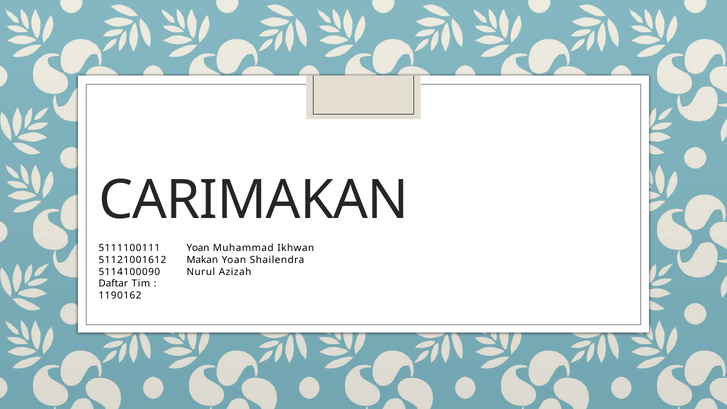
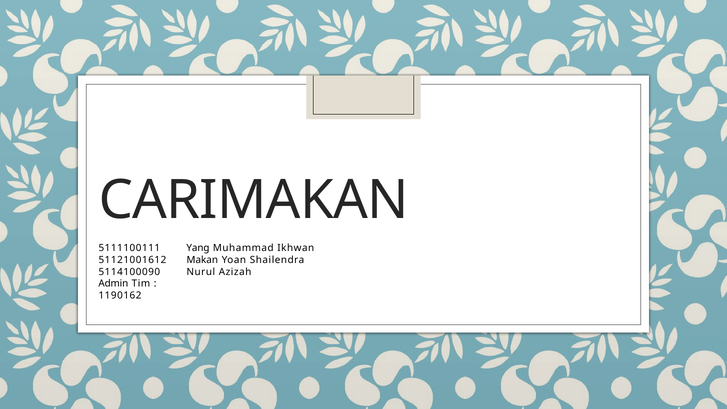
5111100111 Yoan: Yoan -> Yang
Daftar: Daftar -> Admin
